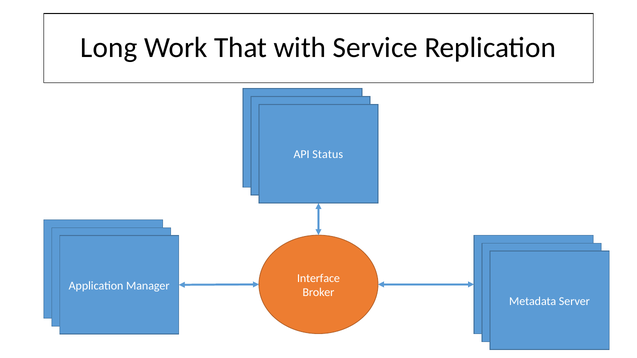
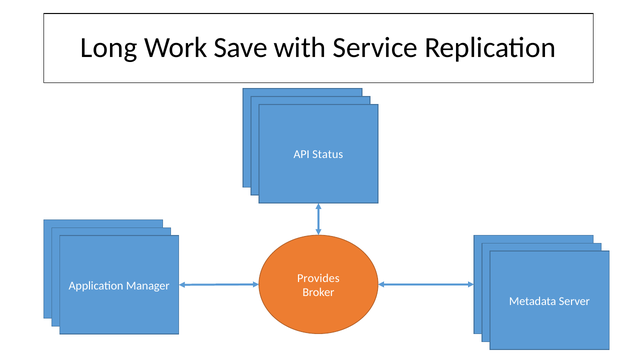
That: That -> Save
Interface: Interface -> Provides
